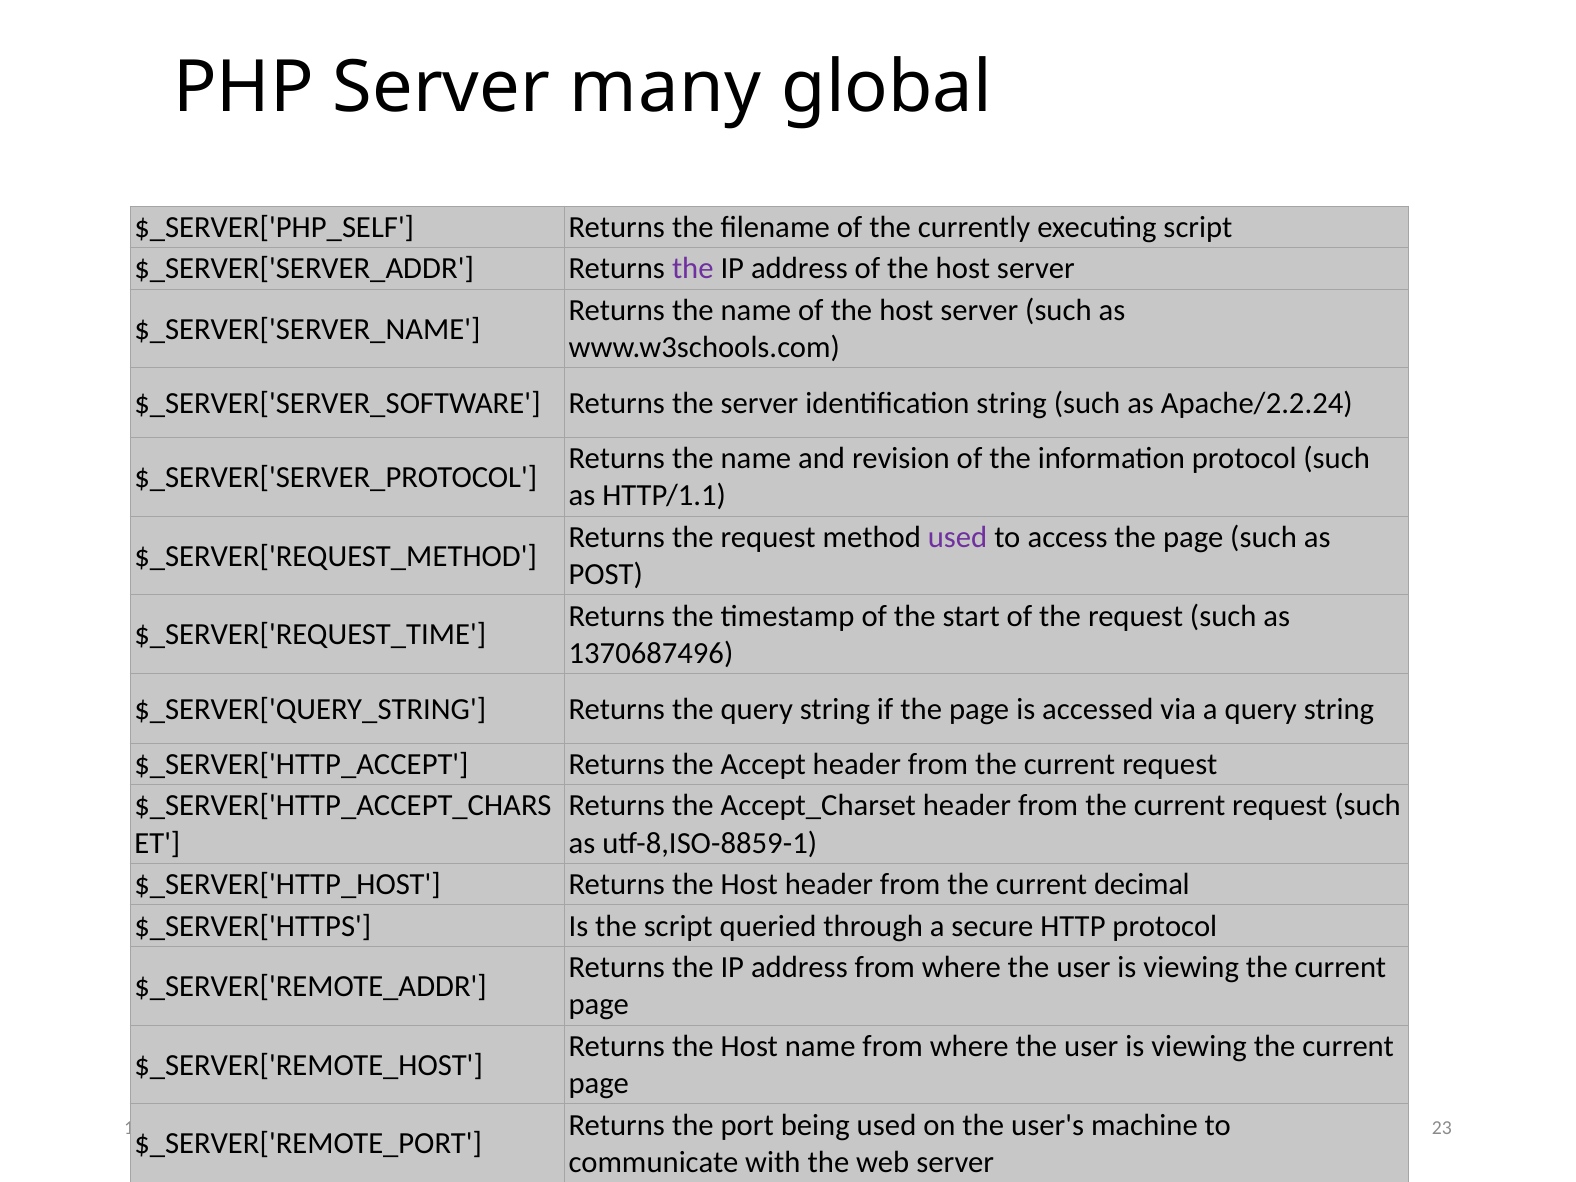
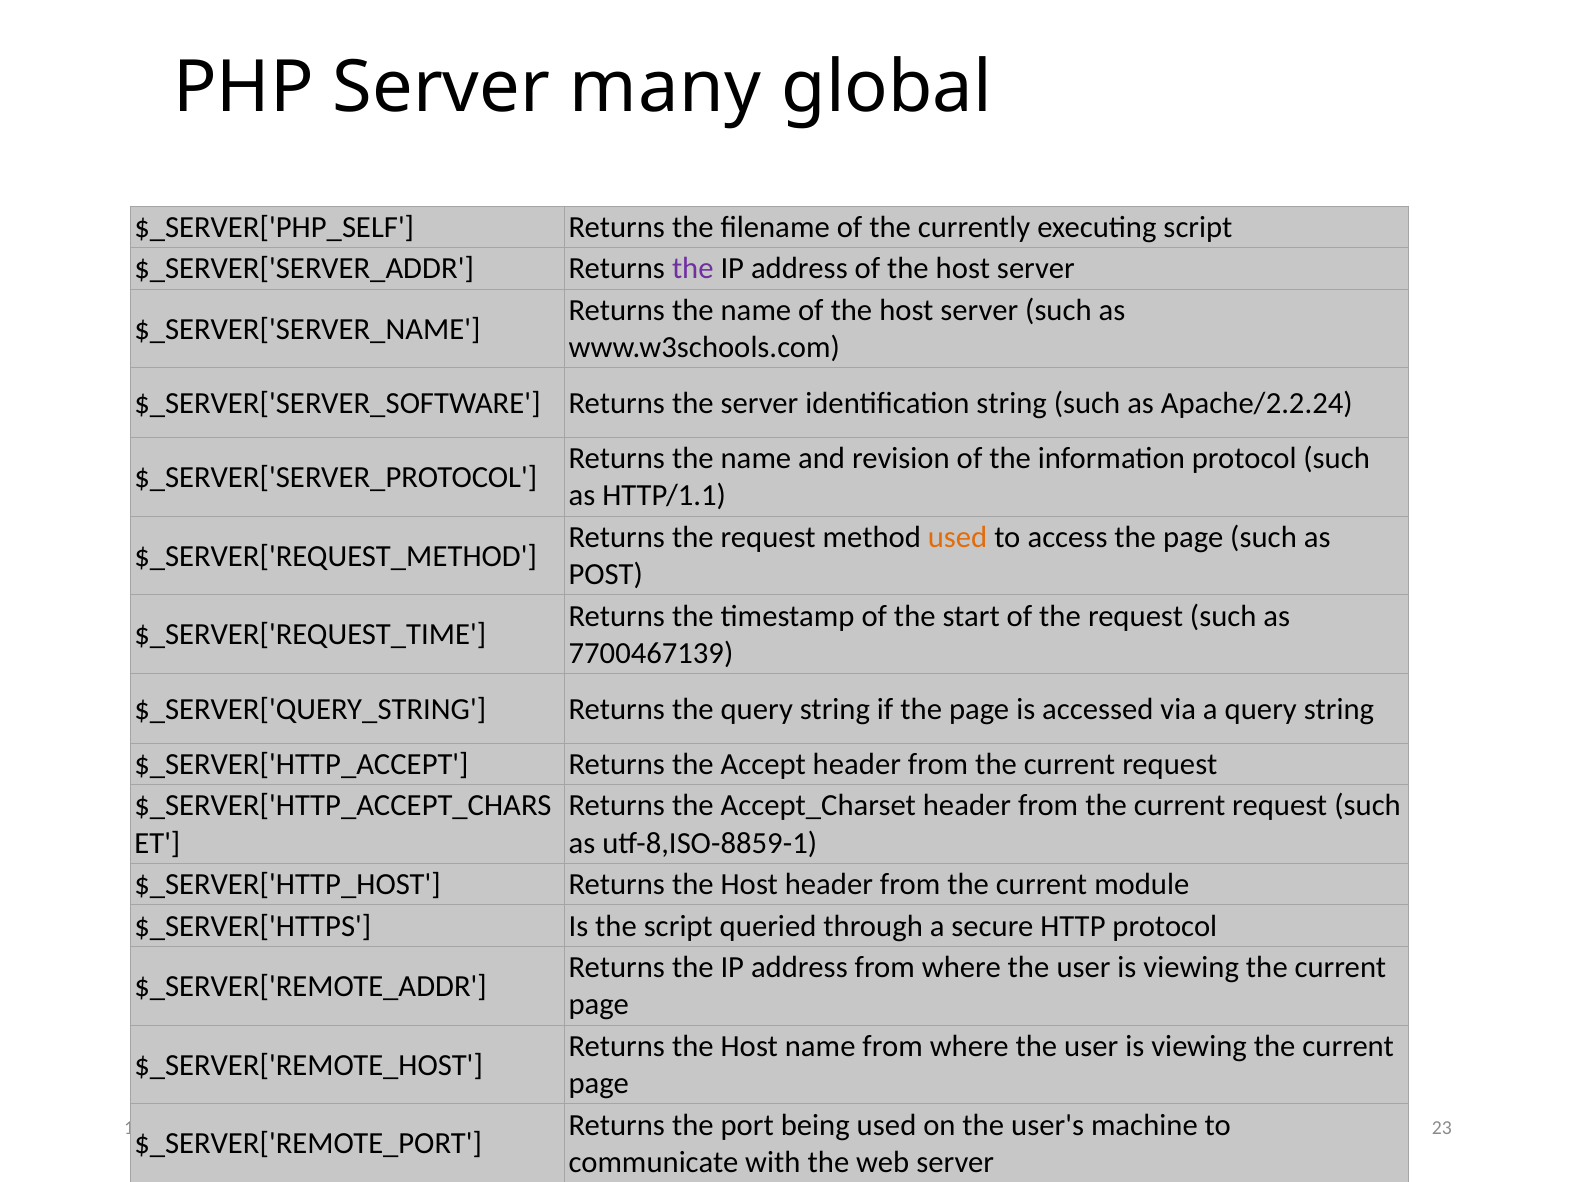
used at (958, 537) colour: purple -> orange
1370687496: 1370687496 -> 7700467139
decimal: decimal -> module
